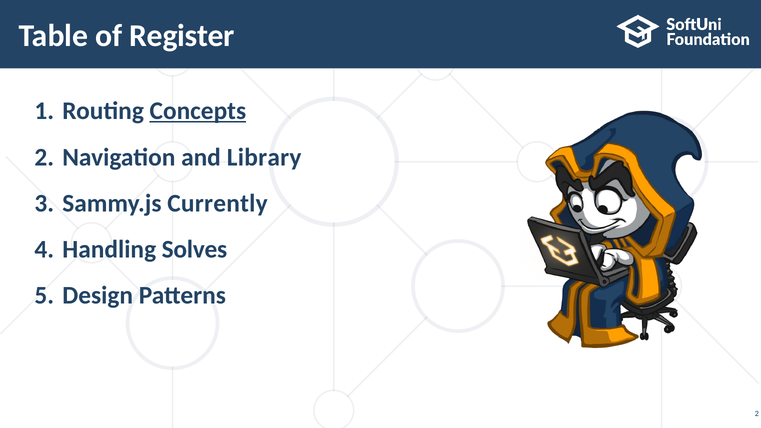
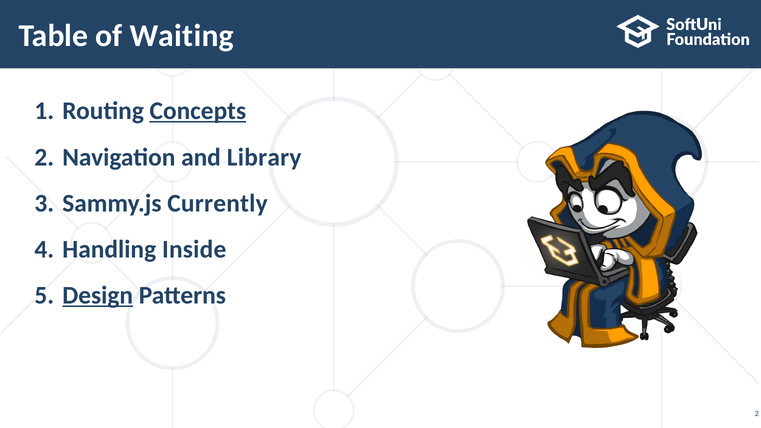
Register: Register -> Waiting
Solves: Solves -> Inside
Design underline: none -> present
